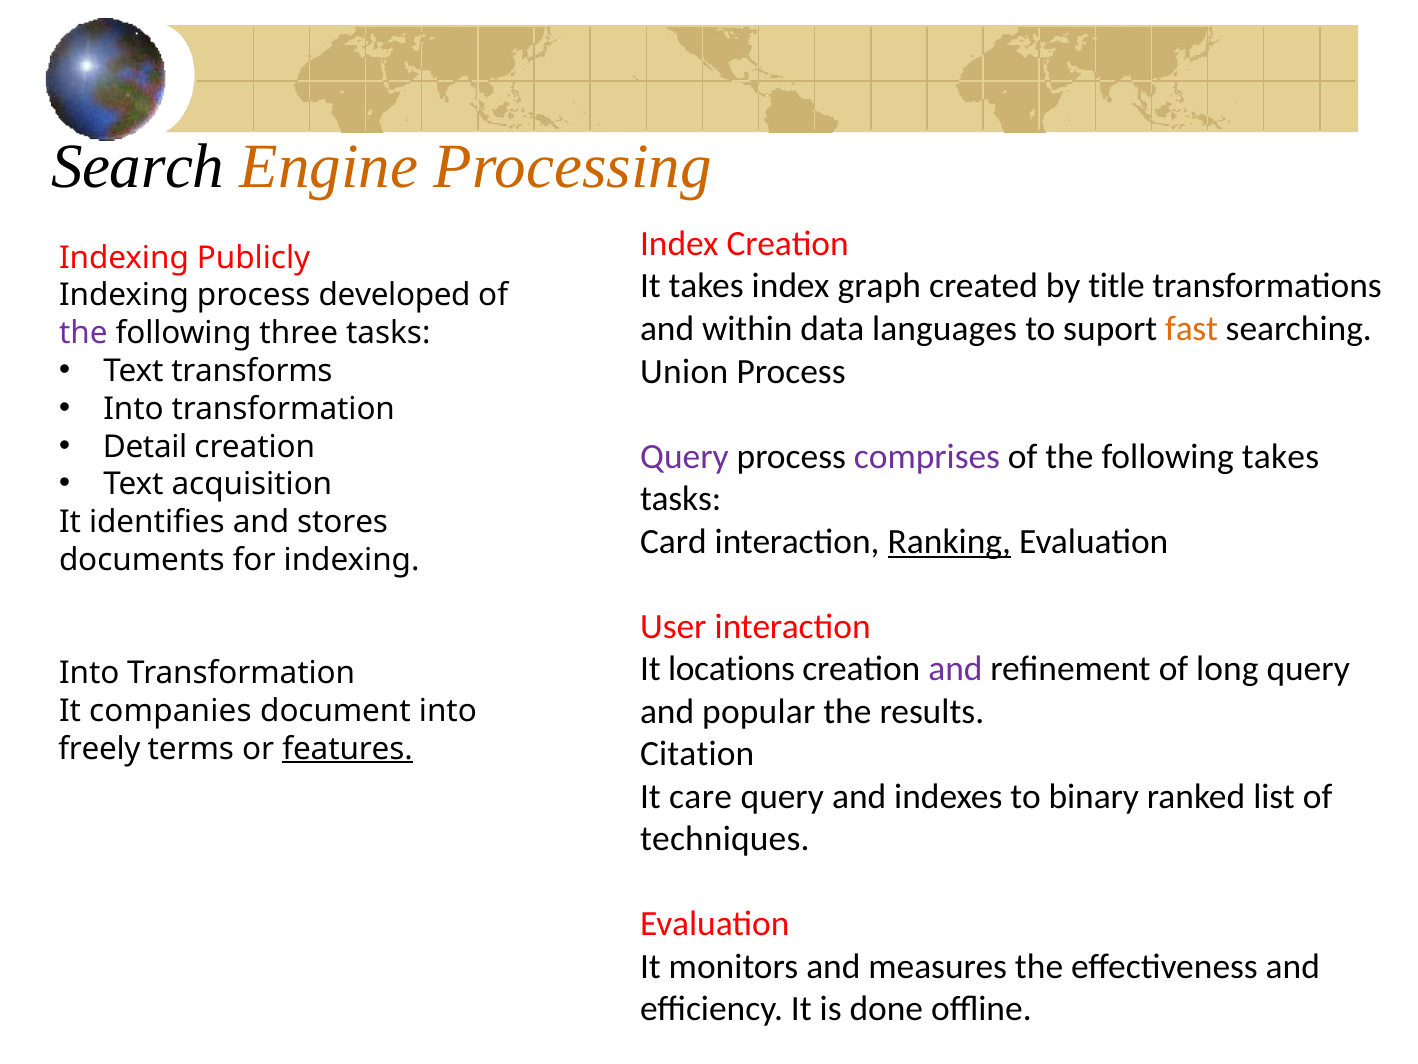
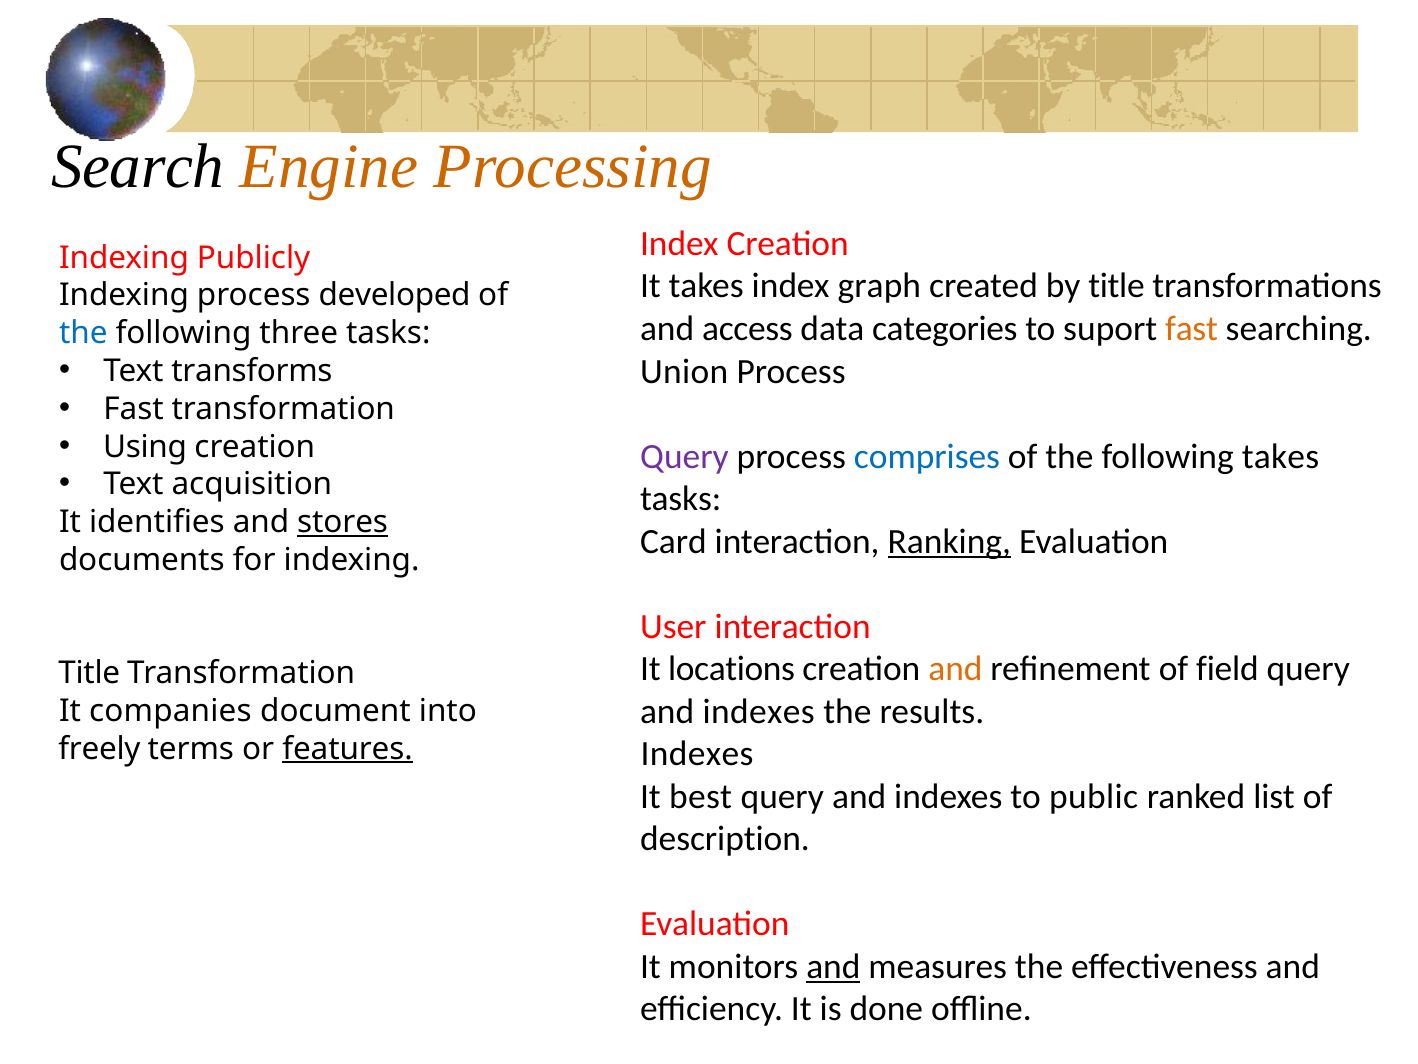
within: within -> access
languages: languages -> categories
the at (83, 334) colour: purple -> blue
Into at (134, 409): Into -> Fast
Detail: Detail -> Using
comprises colour: purple -> blue
stores underline: none -> present
and at (955, 669) colour: purple -> orange
long: long -> field
Into at (89, 674): Into -> Title
popular at (759, 712): popular -> indexes
Citation at (697, 754): Citation -> Indexes
care: care -> best
binary: binary -> public
techniques: techniques -> description
and at (833, 967) underline: none -> present
